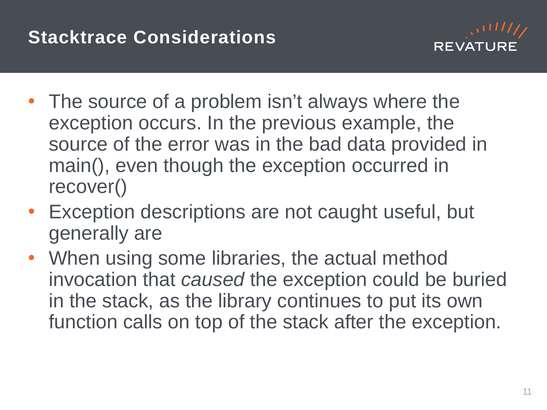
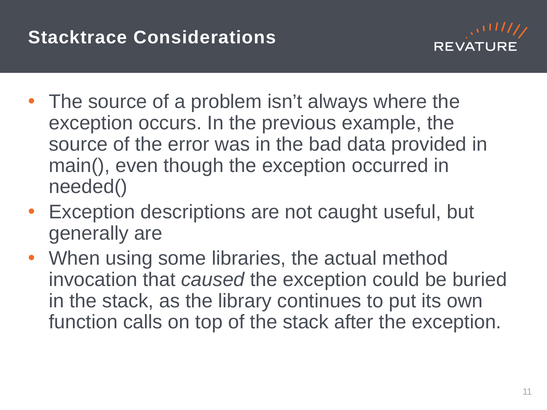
recover(: recover( -> needed(
